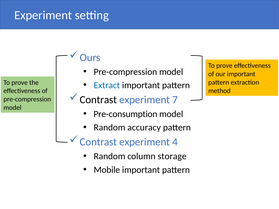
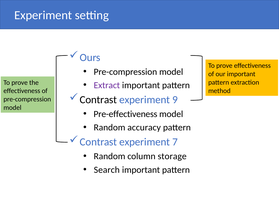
Extract colour: blue -> purple
7: 7 -> 9
Pre-consumption: Pre-consumption -> Pre-effectiveness
4: 4 -> 7
Mobile: Mobile -> Search
